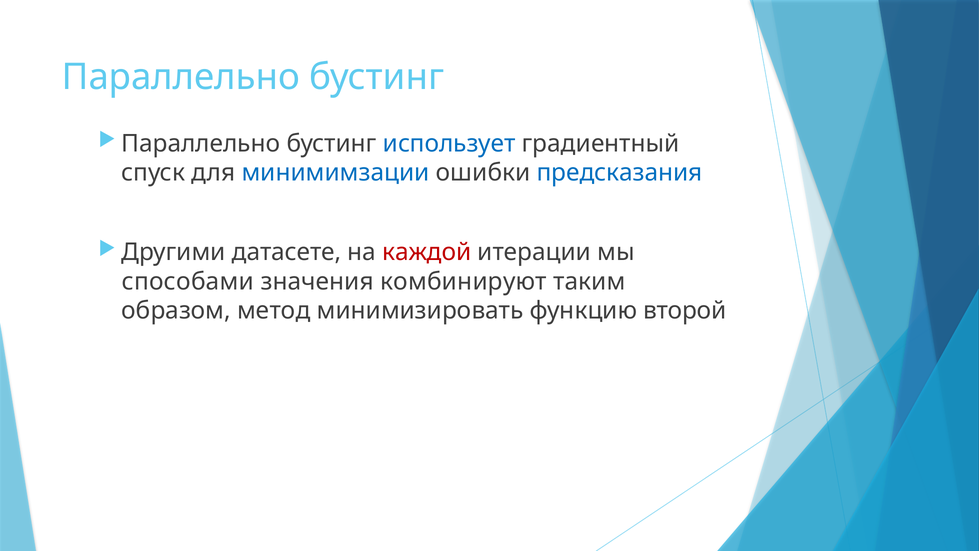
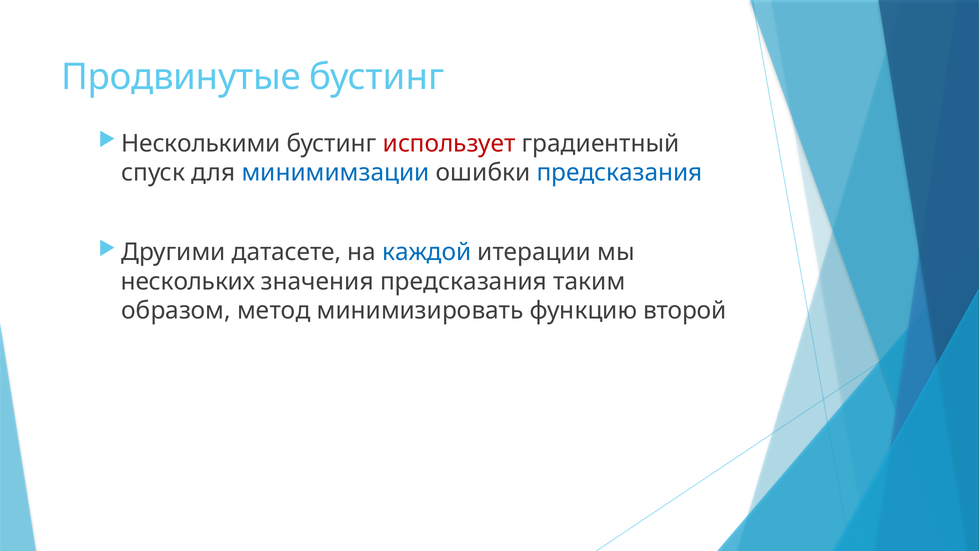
Параллельно at (181, 77): Параллельно -> Продвинутые
Параллельно at (201, 143): Параллельно -> Несколькими
использует colour: blue -> red
каждой colour: red -> blue
способами: способами -> нескольких
значения комбинируют: комбинируют -> предсказания
